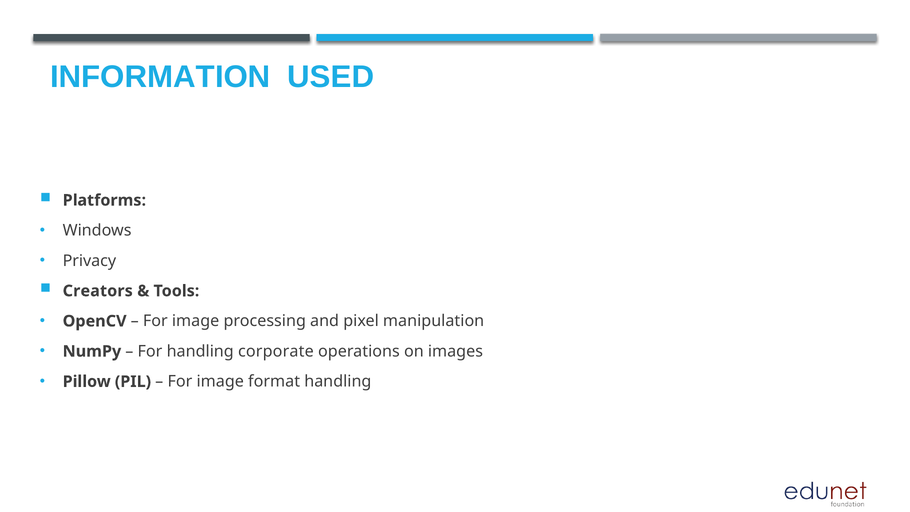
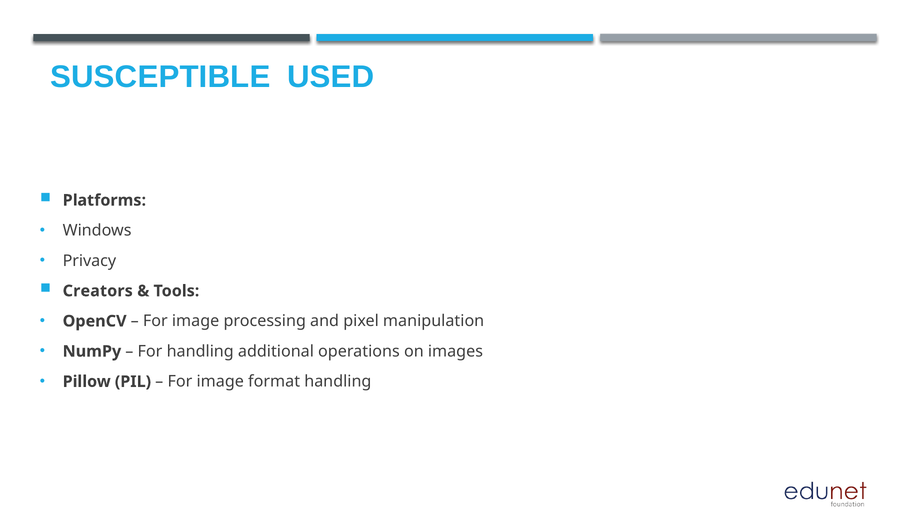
INFORMATION: INFORMATION -> SUSCEPTIBLE
corporate: corporate -> additional
